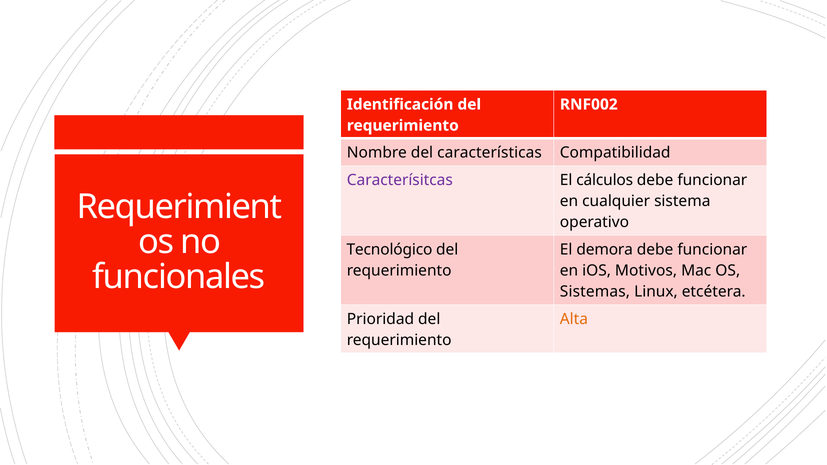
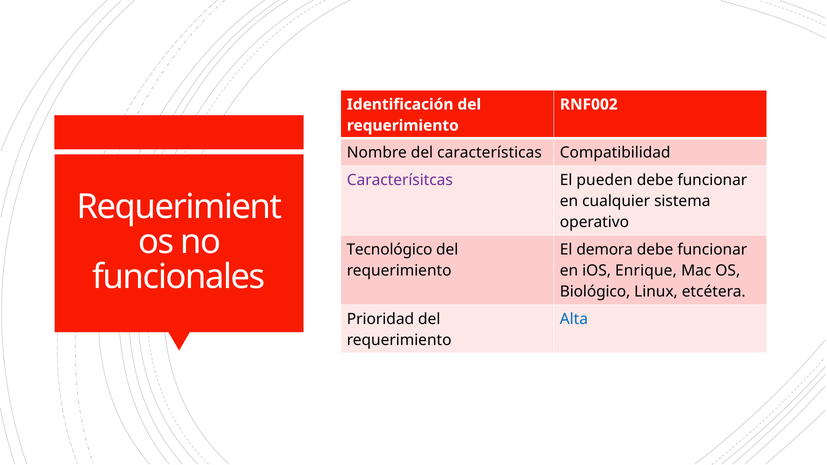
cálculos: cálculos -> pueden
Motivos: Motivos -> Enrique
Sistemas: Sistemas -> Biológico
Alta colour: orange -> blue
